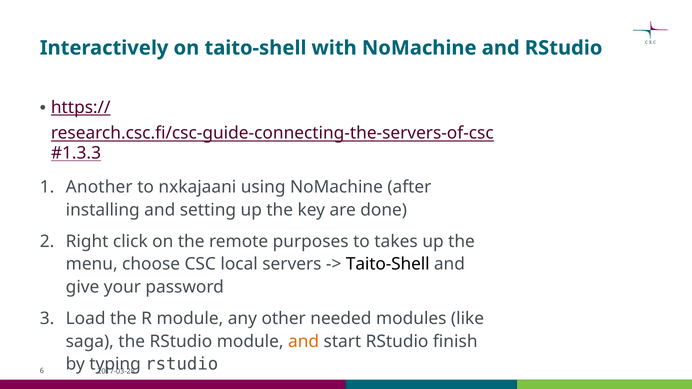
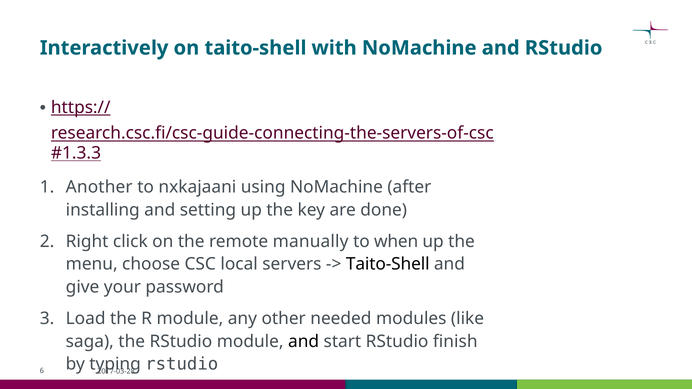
purposes: purposes -> manually
takes: takes -> when
and at (304, 342) colour: orange -> black
